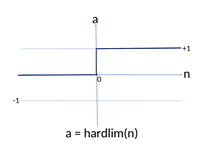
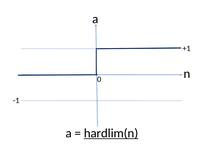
hardlim(n underline: none -> present
